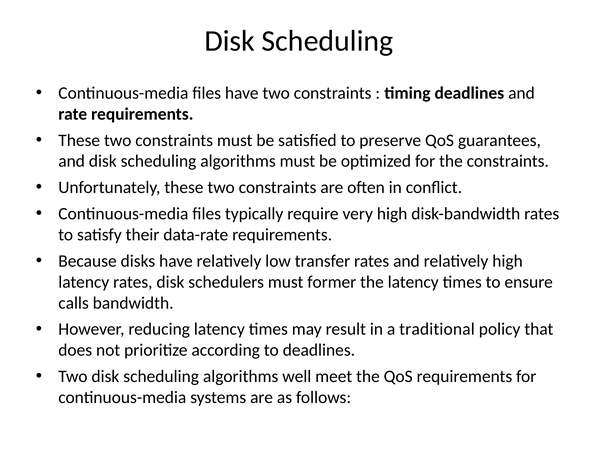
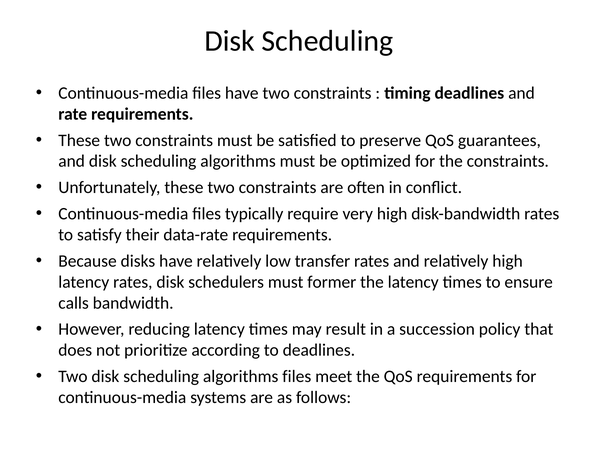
traditional: traditional -> succession
algorithms well: well -> files
